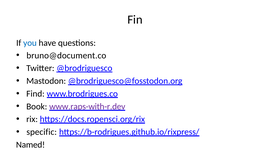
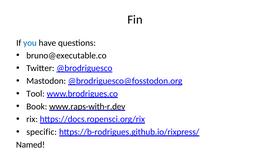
bruno@document.co: bruno@document.co -> bruno@executable.co
Find: Find -> Tool
www.raps-with-r.dev colour: purple -> black
